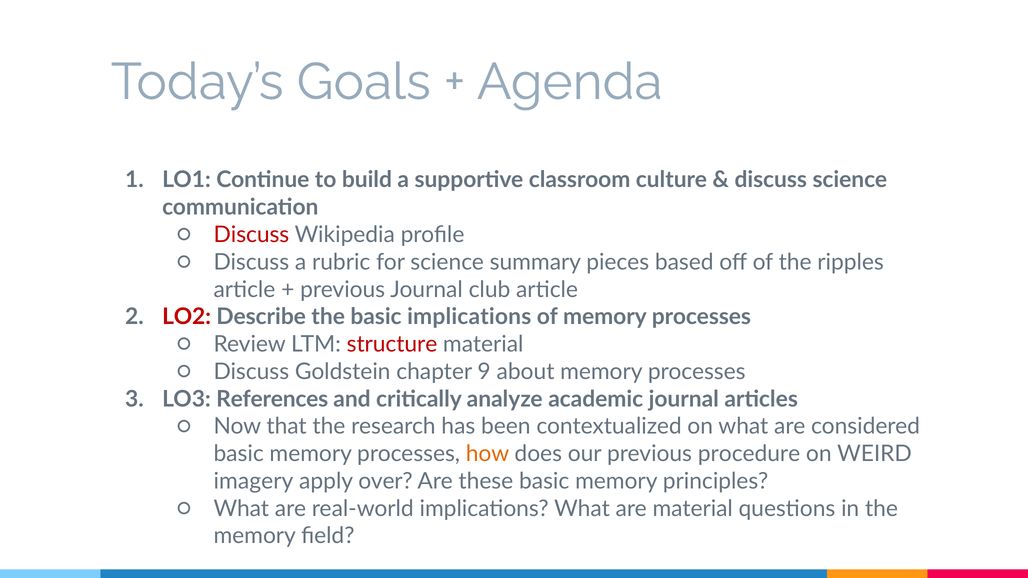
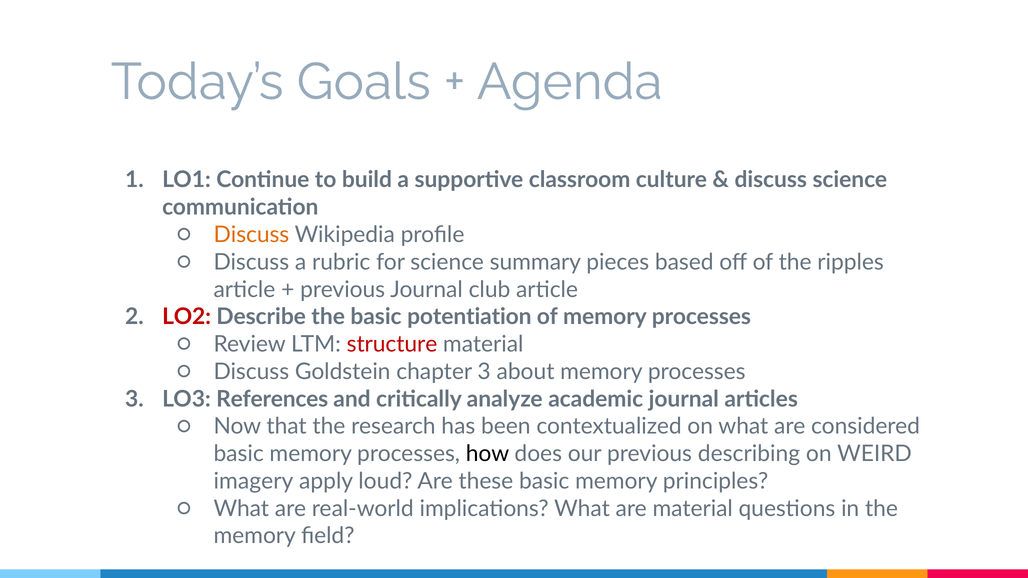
Discuss at (251, 235) colour: red -> orange
basic implications: implications -> potentiation
chapter 9: 9 -> 3
how colour: orange -> black
procedure: procedure -> describing
over: over -> loud
